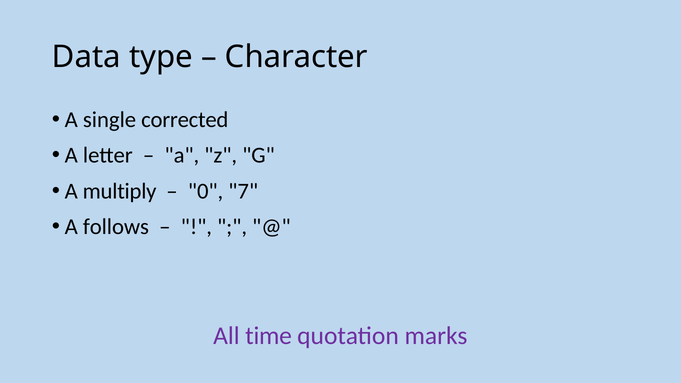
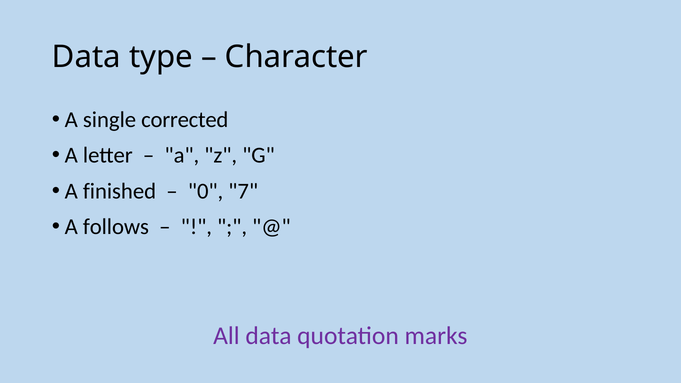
multiply: multiply -> finished
All time: time -> data
